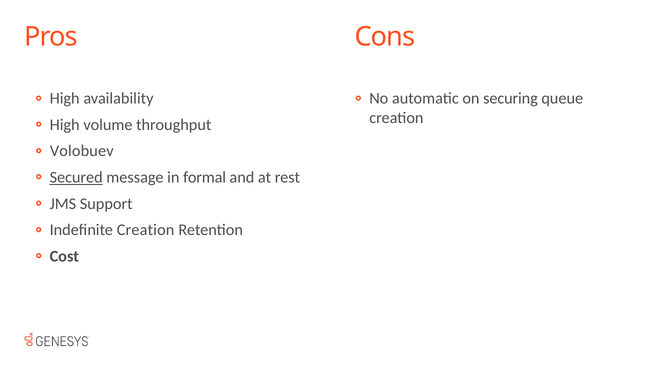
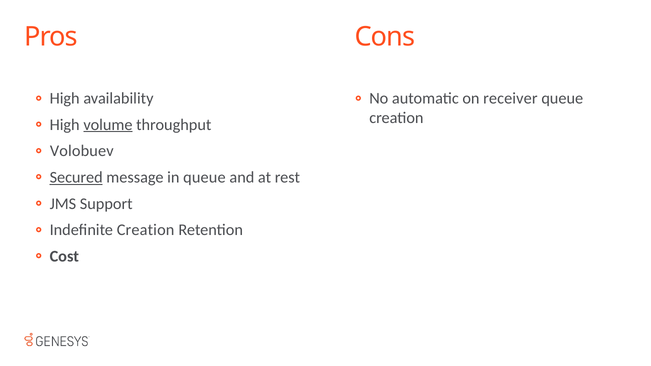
securing: securing -> receiver
volume underline: none -> present
in formal: formal -> queue
